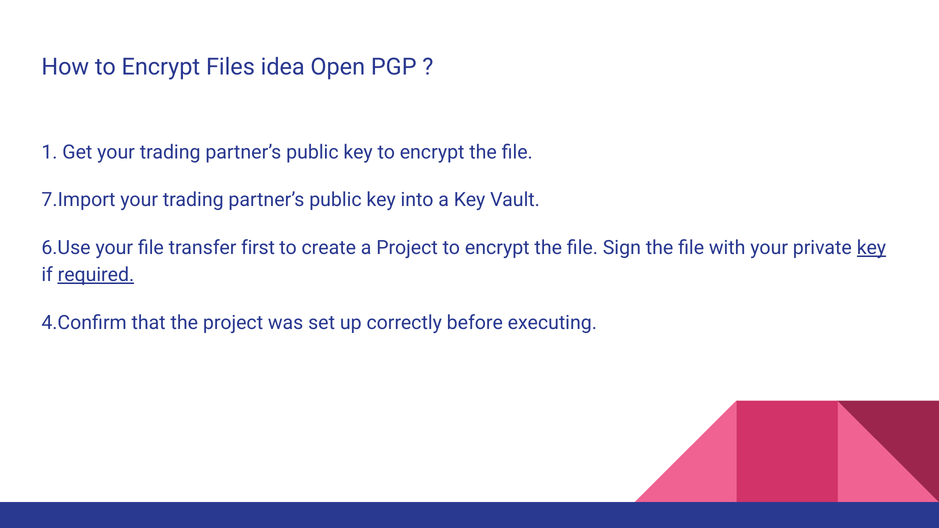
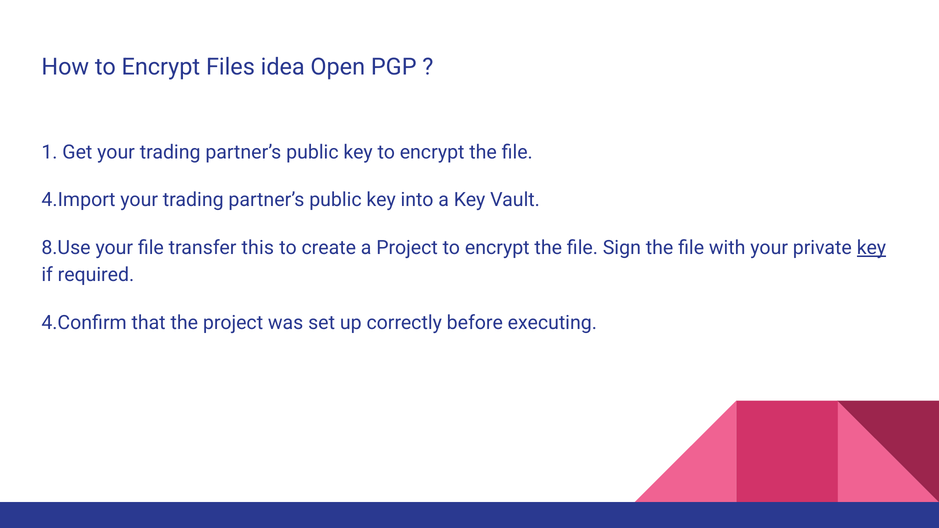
7.Import: 7.Import -> 4.Import
6.Use: 6.Use -> 8.Use
first: first -> this
required underline: present -> none
